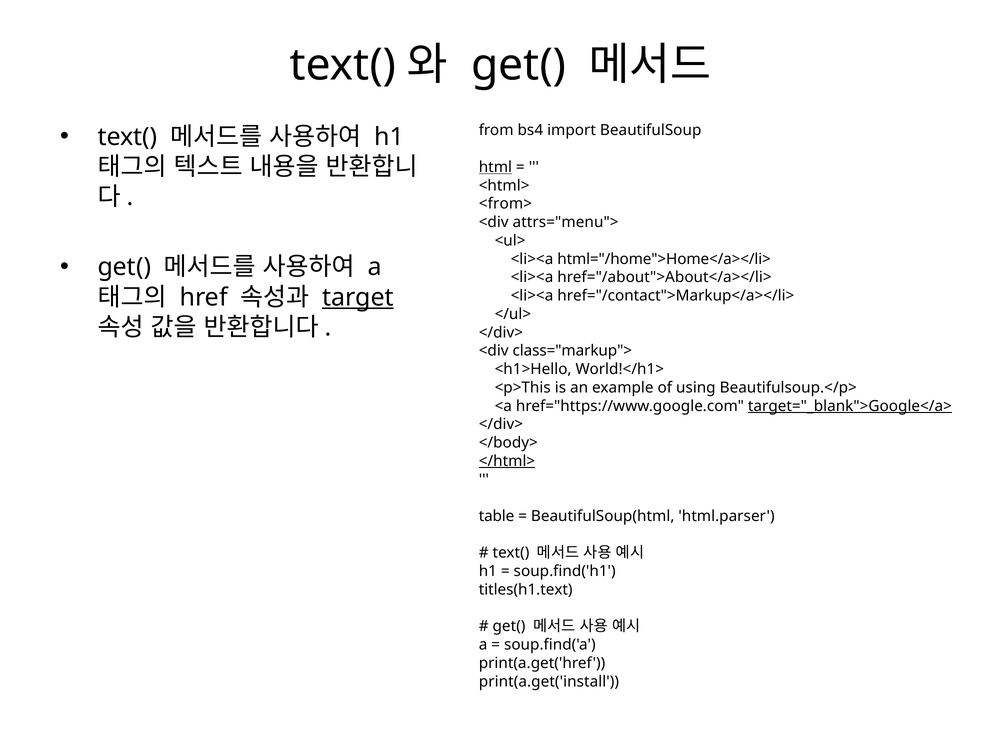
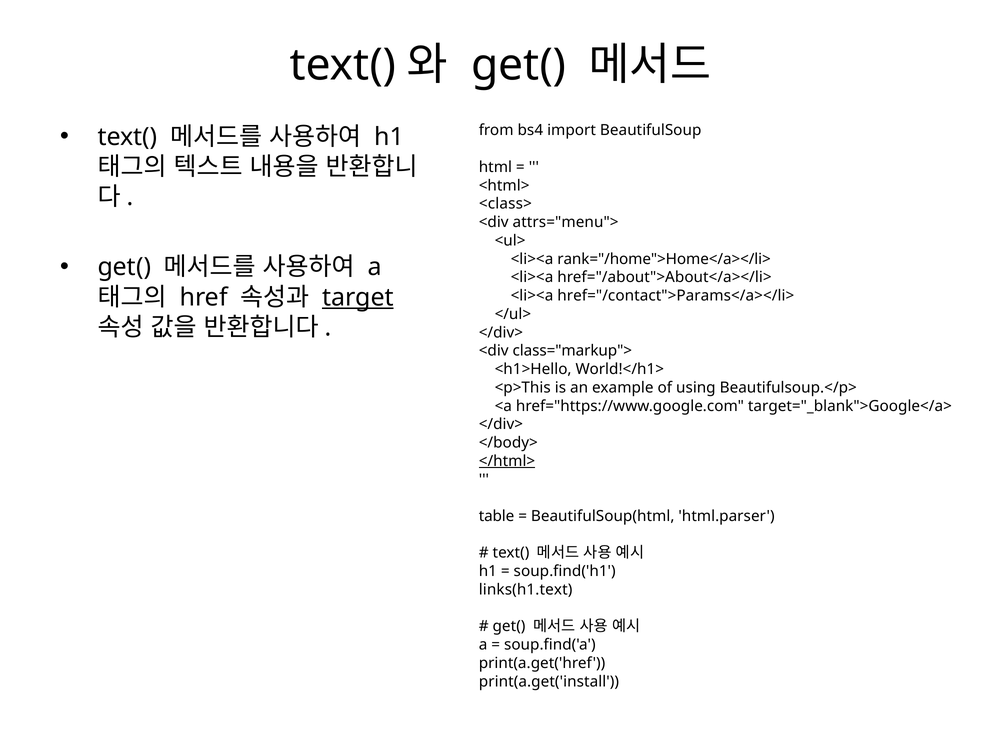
html underline: present -> none
<from>: <from> -> <class>
html="/home">Home</a></li>: html="/home">Home</a></li> -> rank="/home">Home</a></li>
href="/contact">Markup</a></li>: href="/contact">Markup</a></li> -> href="/contact">Params</a></li>
target="_blank">Google</a> underline: present -> none
titles(h1.text: titles(h1.text -> links(h1.text
